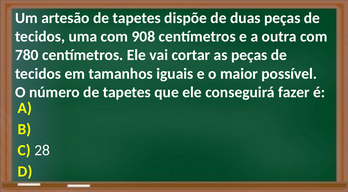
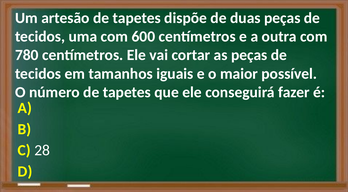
908: 908 -> 600
